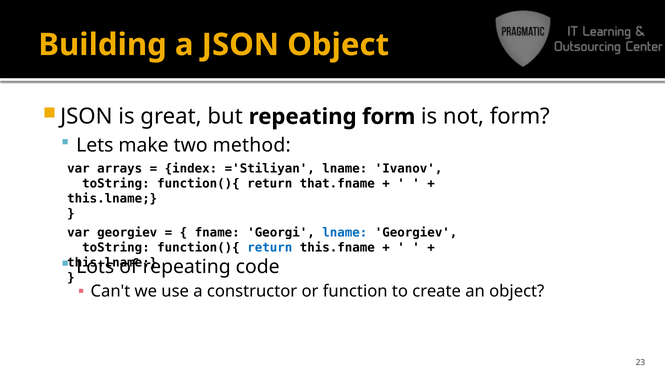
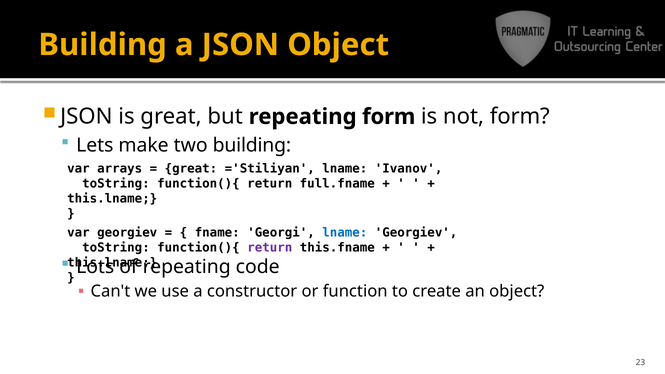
two method: method -> building
index at (191, 169): index -> great
that.fname: that.fname -> full.fname
return at (270, 248) colour: blue -> purple
